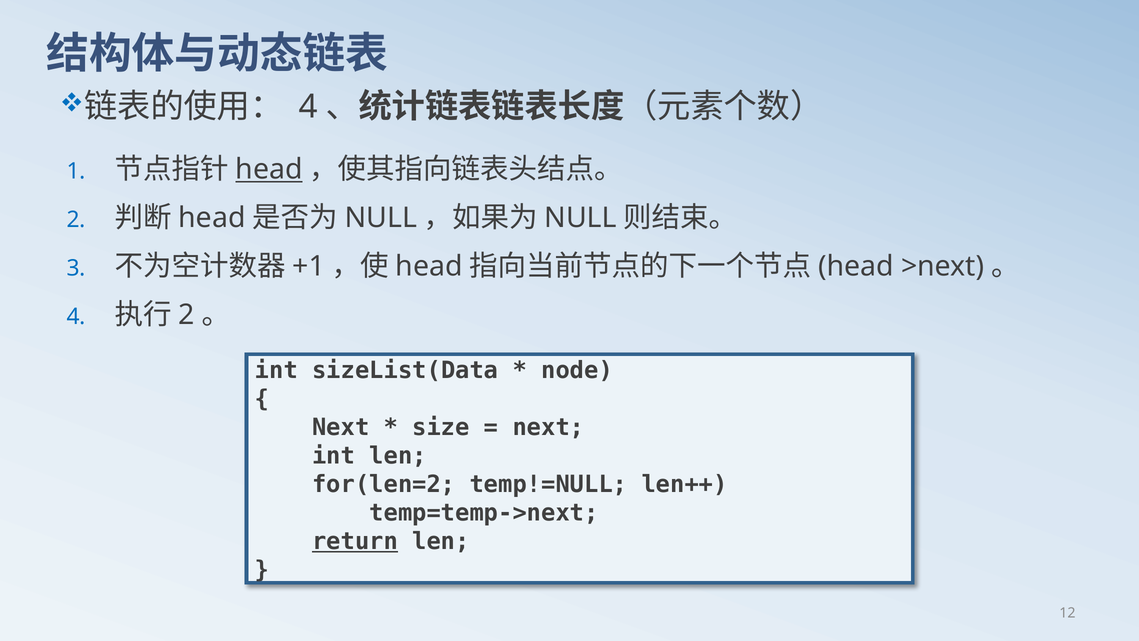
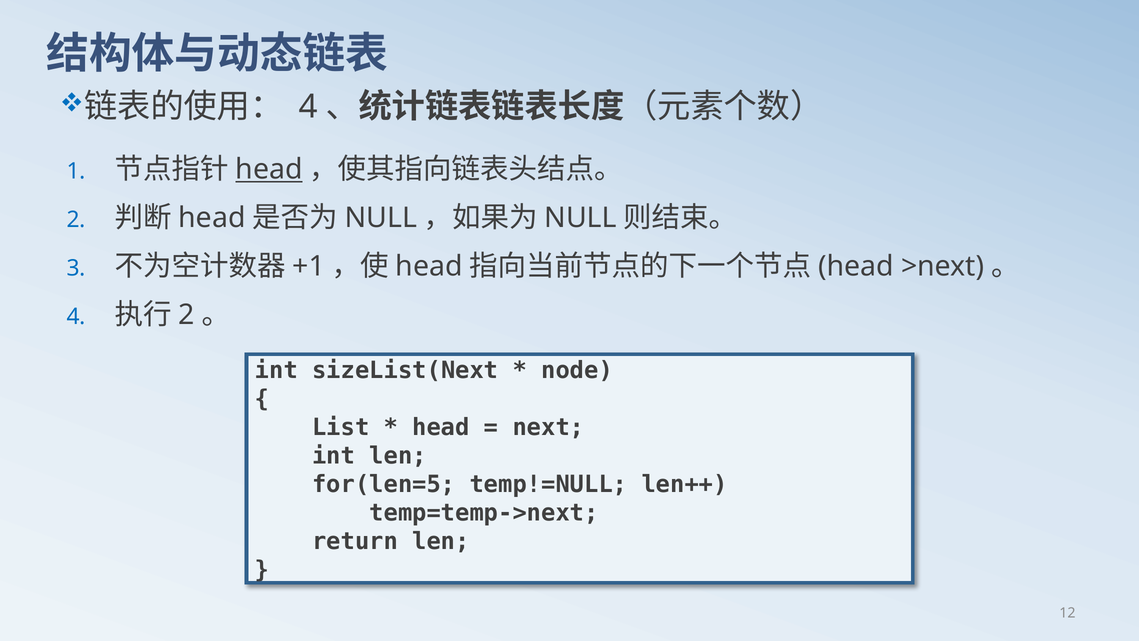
sizeList(Data: sizeList(Data -> sizeList(Next
Next at (341, 427): Next -> List
size at (441, 427): size -> head
for(len=2: for(len=2 -> for(len=5
return underline: present -> none
